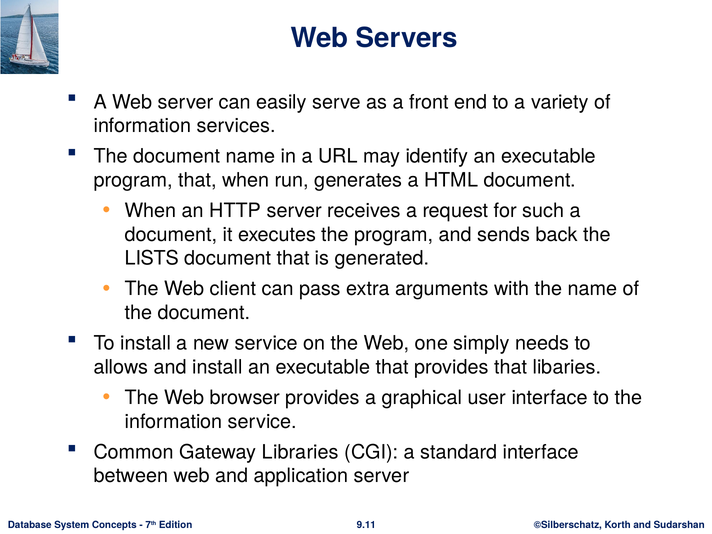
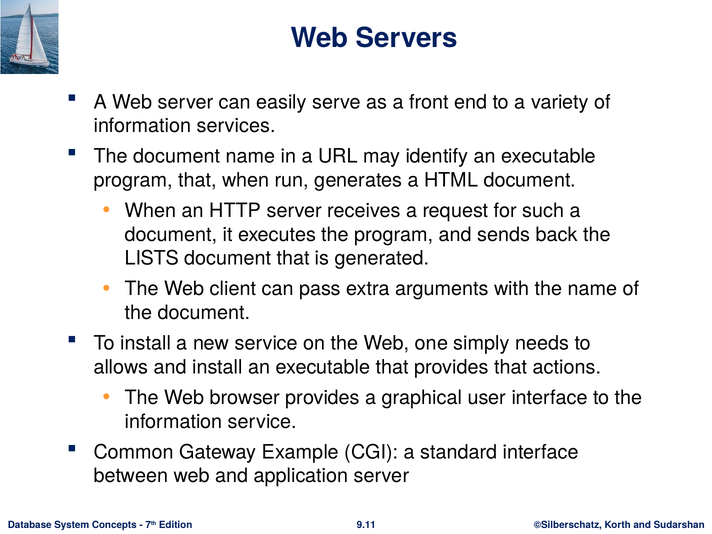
libaries: libaries -> actions
Libraries: Libraries -> Example
